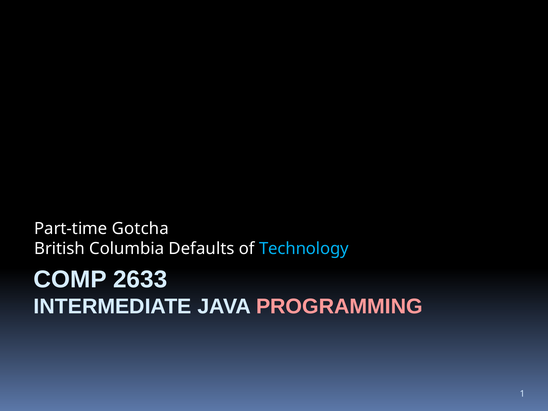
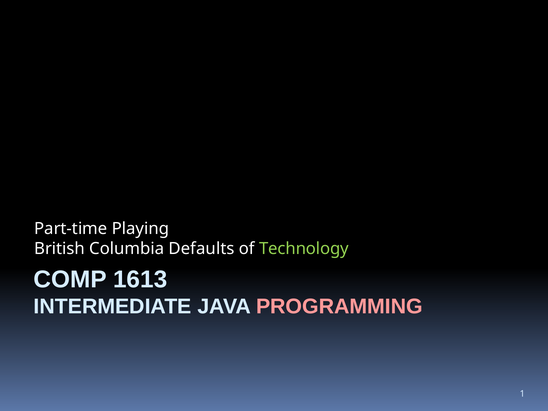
Gotcha: Gotcha -> Playing
Technology colour: light blue -> light green
2633: 2633 -> 1613
